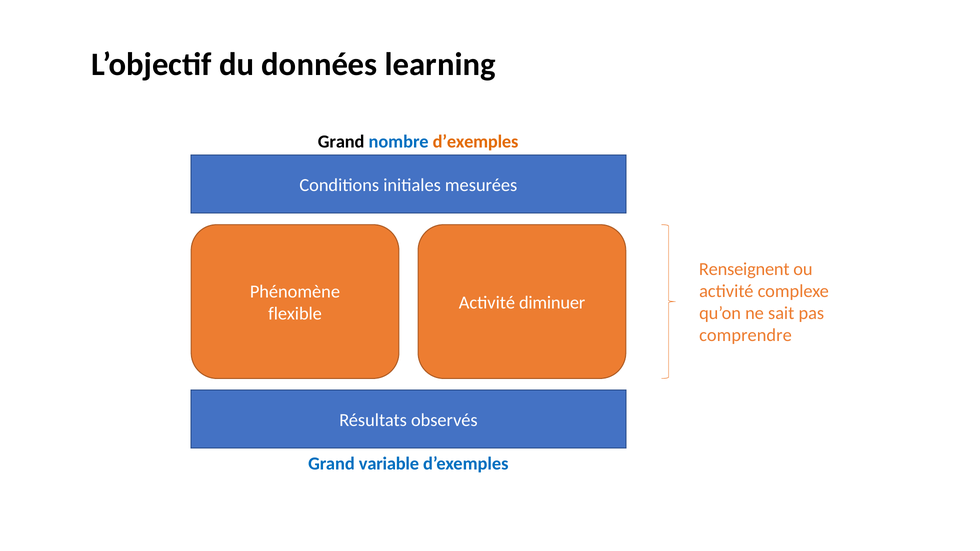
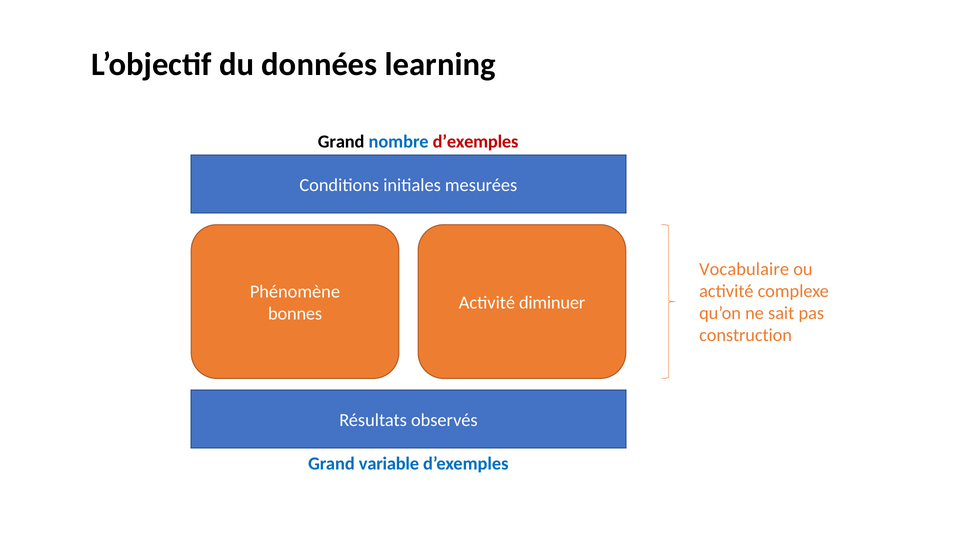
d’exemples at (476, 142) colour: orange -> red
Renseignent: Renseignent -> Vocabulaire
flexible: flexible -> bonnes
comprendre: comprendre -> construction
